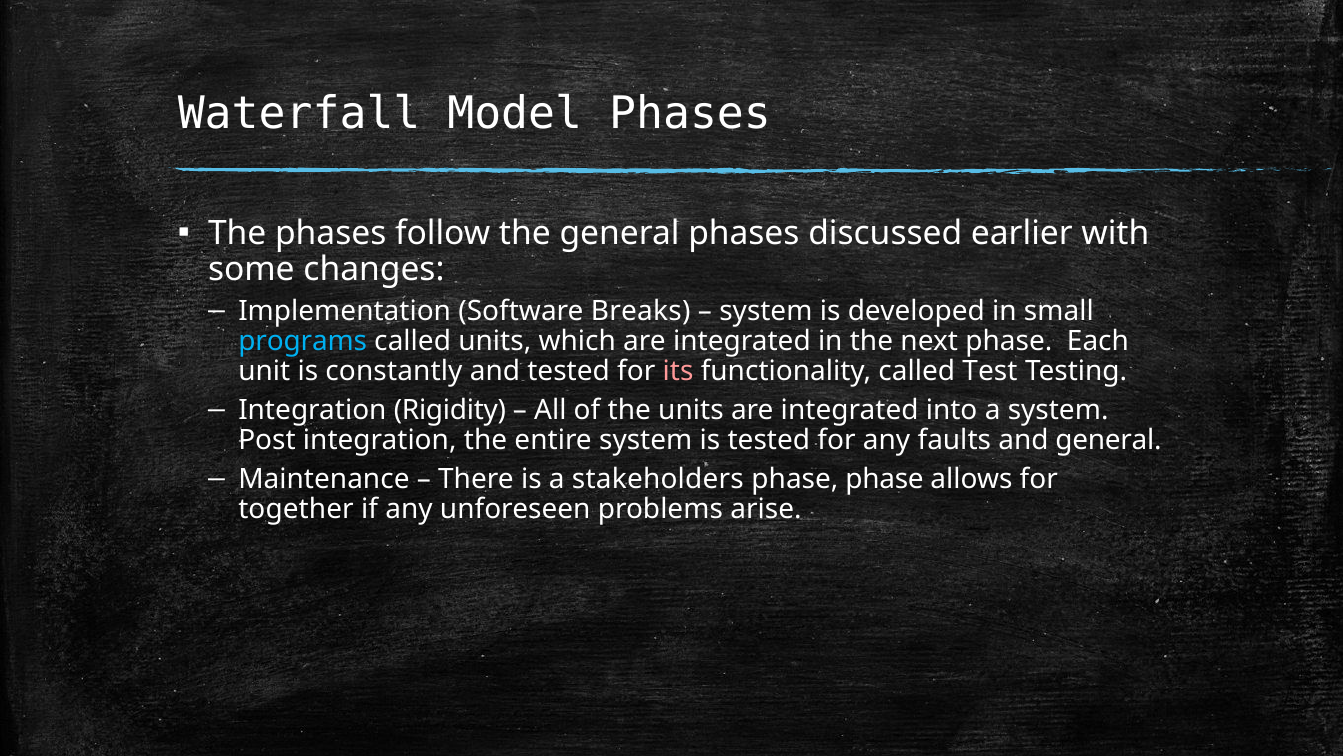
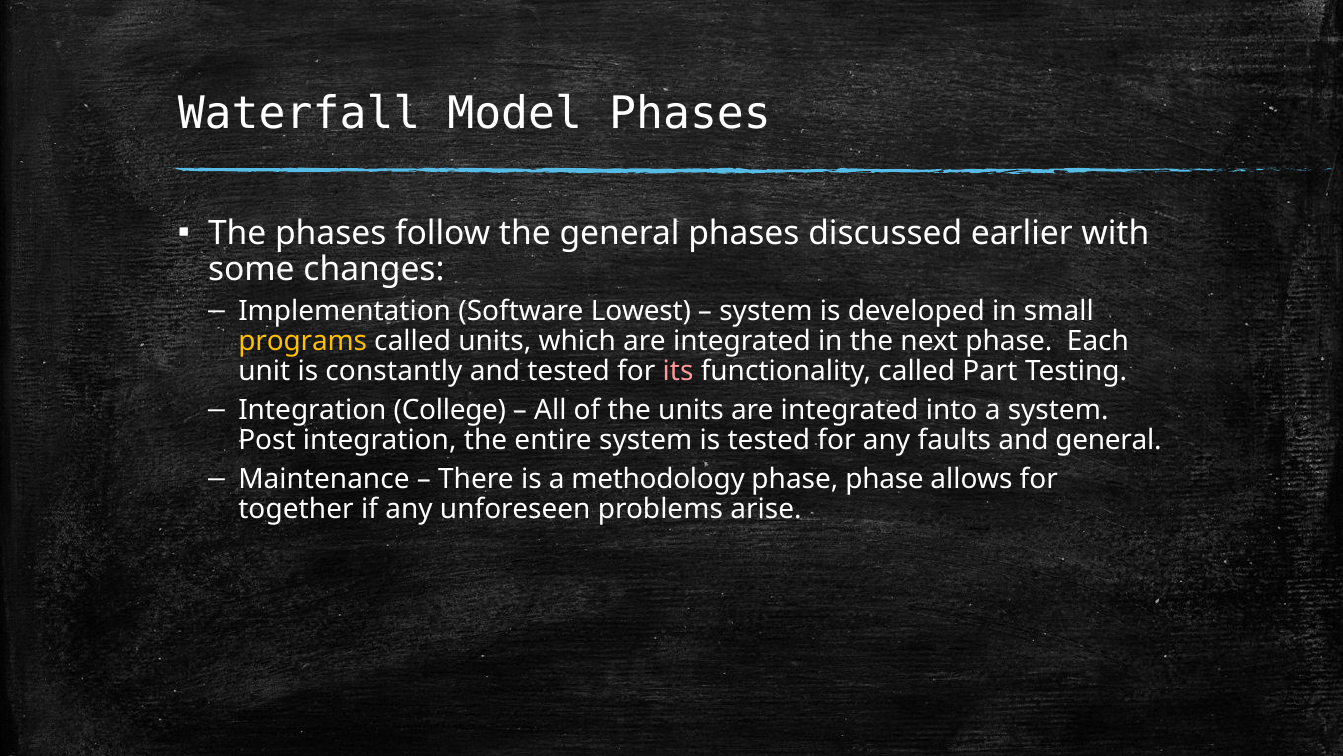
Breaks: Breaks -> Lowest
programs colour: light blue -> yellow
Test: Test -> Part
Rigidity: Rigidity -> College
stakeholders: stakeholders -> methodology
